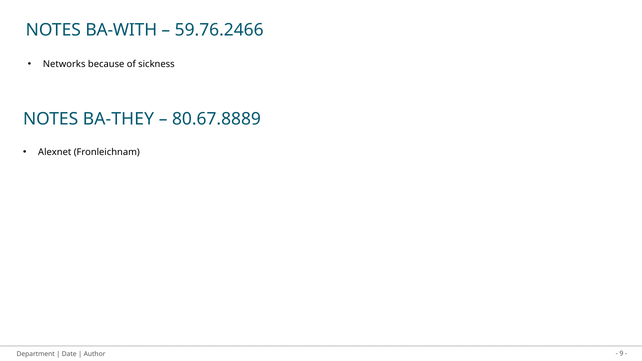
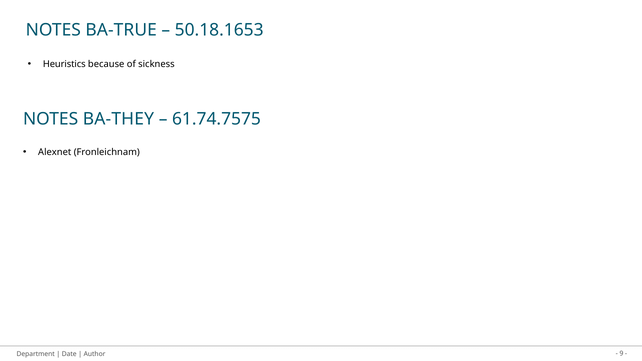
BA-WITH: BA-WITH -> BA-TRUE
59.76.2466: 59.76.2466 -> 50.18.1653
Networks: Networks -> Heuristics
80.67.8889: 80.67.8889 -> 61.74.7575
